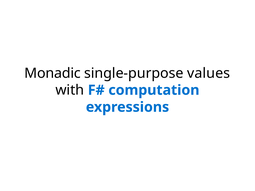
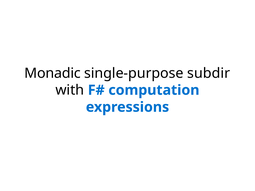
values: values -> subdir
